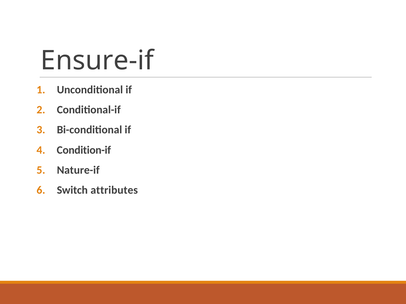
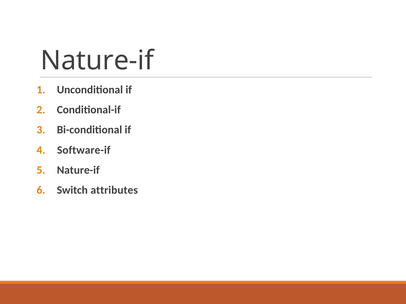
Ensure-if at (97, 61): Ensure-if -> Nature-if
Condition-if: Condition-if -> Software-if
